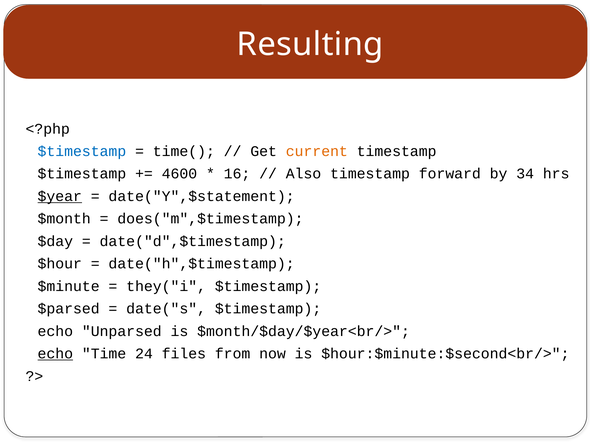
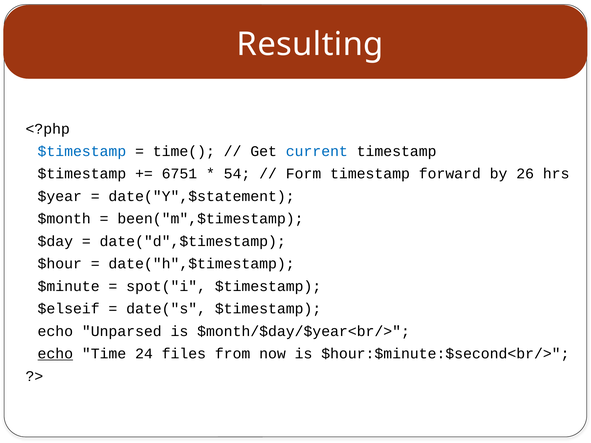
current colour: orange -> blue
4600: 4600 -> 6751
16: 16 -> 54
Also: Also -> Form
34: 34 -> 26
$year underline: present -> none
does("m",$timestamp: does("m",$timestamp -> been("m",$timestamp
they("i: they("i -> spot("i
$parsed: $parsed -> $elseif
